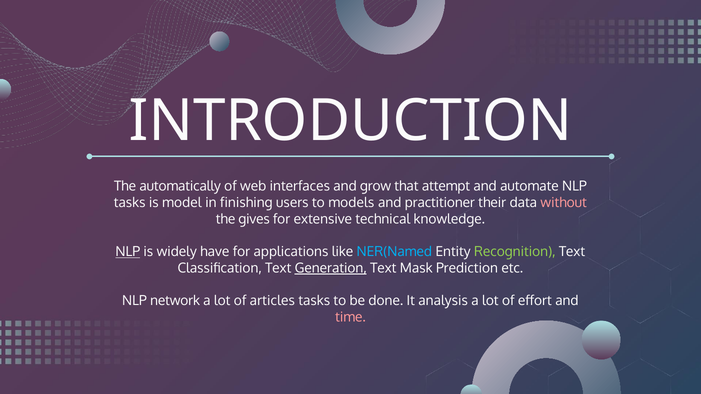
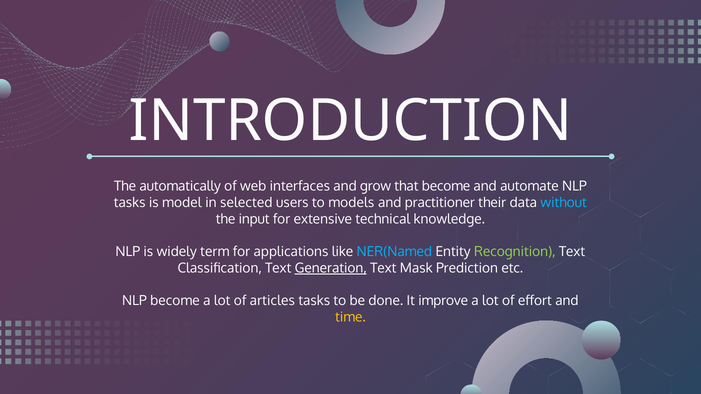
that attempt: attempt -> become
finishing: finishing -> selected
without colour: pink -> light blue
gives: gives -> input
NLP at (128, 252) underline: present -> none
have: have -> term
NLP network: network -> become
analysis: analysis -> improve
time colour: pink -> yellow
